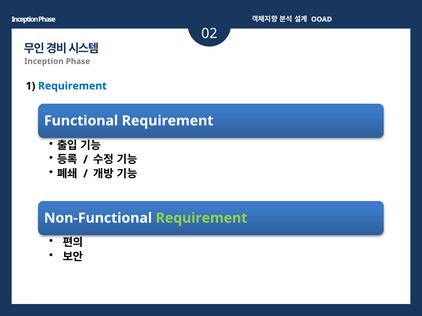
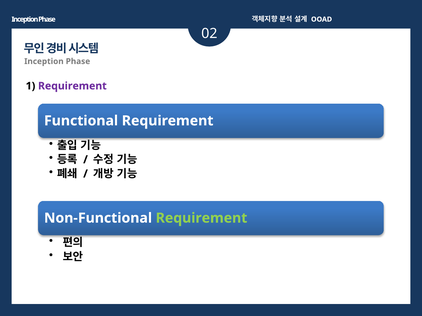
Requirement at (72, 86) colour: blue -> purple
